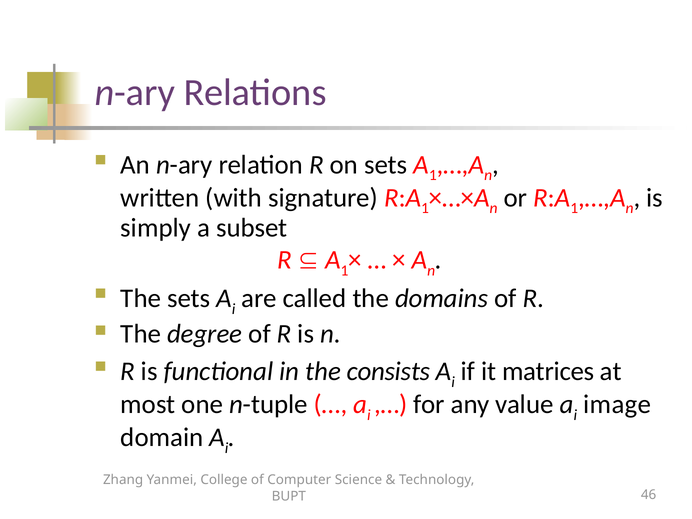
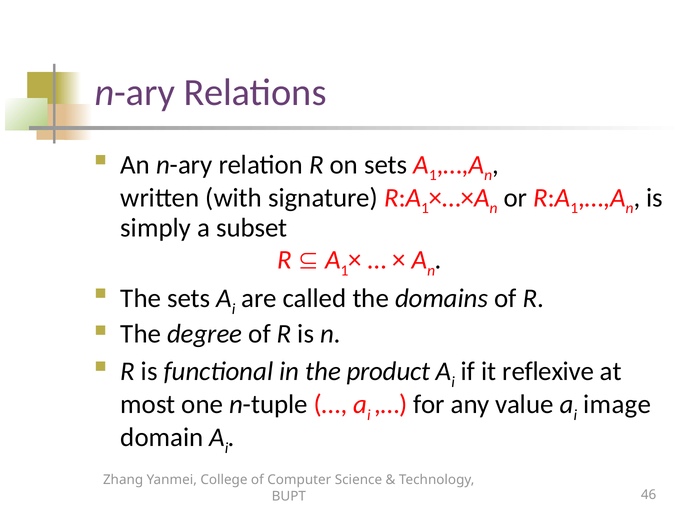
consists: consists -> product
matrices: matrices -> reflexive
